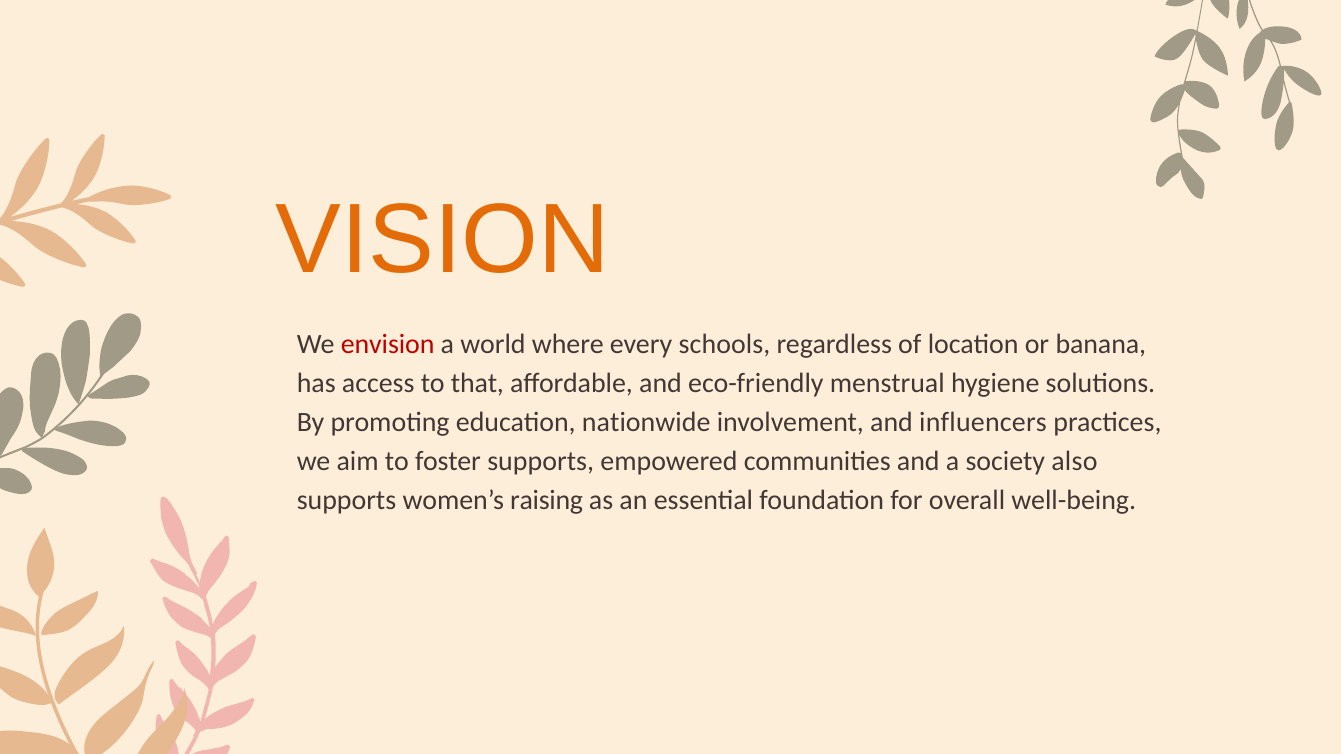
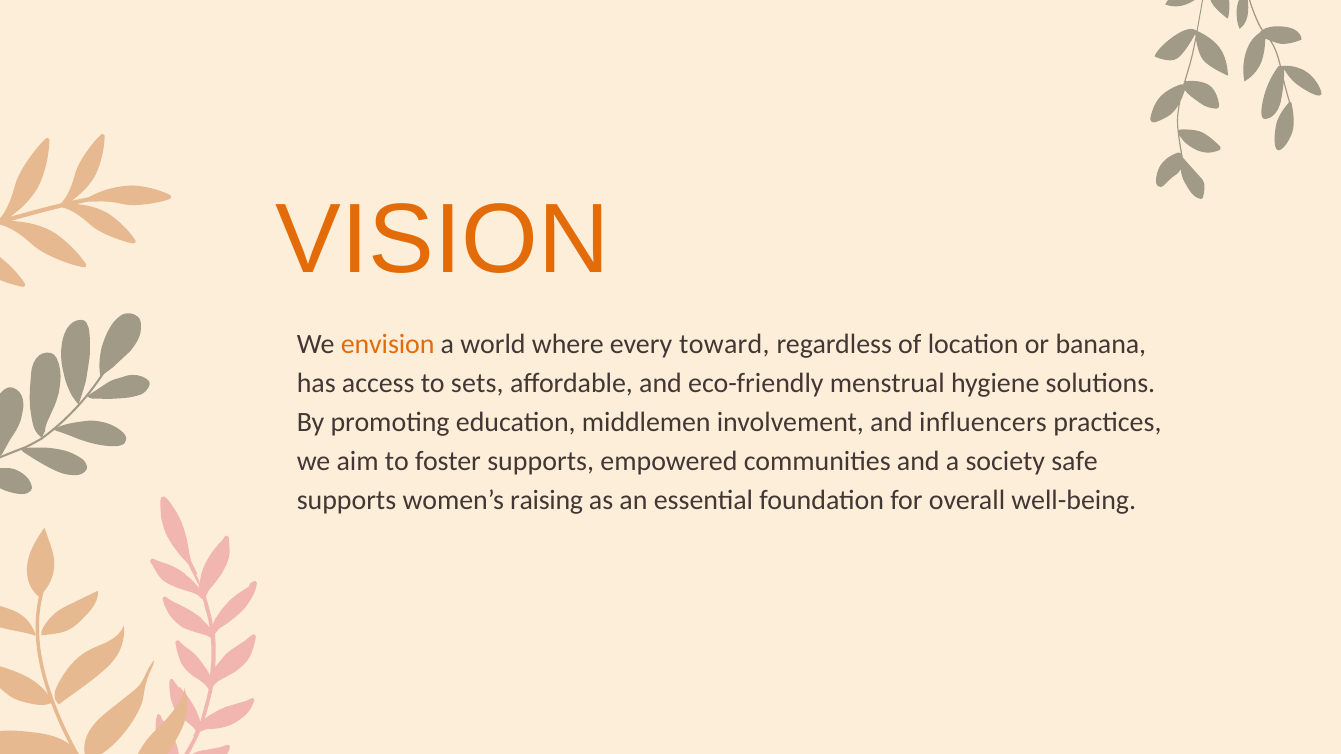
envision colour: red -> orange
schools: schools -> toward
that: that -> sets
nationwide: nationwide -> middlemen
also: also -> safe
